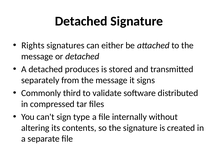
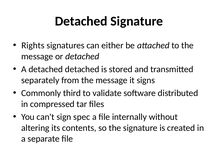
detached produces: produces -> detached
type: type -> spec
